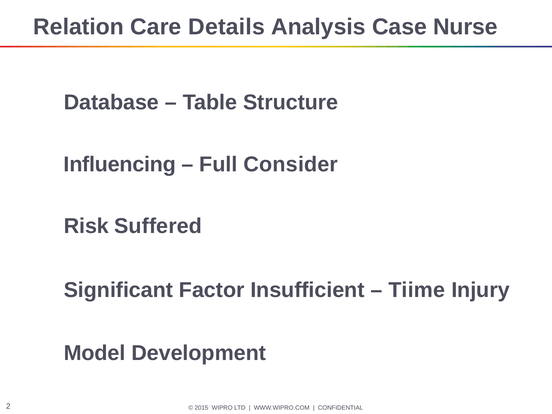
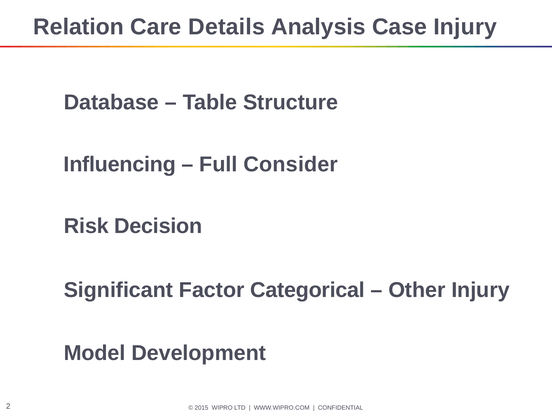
Case Nurse: Nurse -> Injury
Suffered: Suffered -> Decision
Insufficient: Insufficient -> Categorical
Tiime: Tiime -> Other
